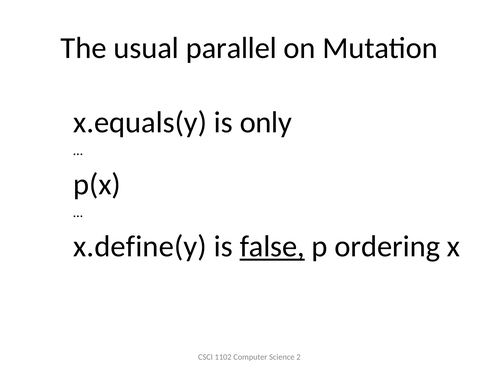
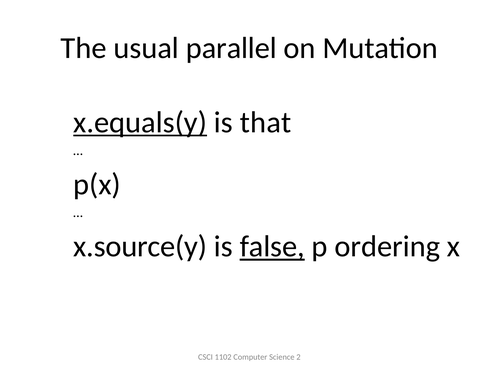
x.equals(y underline: none -> present
only: only -> that
x.define(y: x.define(y -> x.source(y
